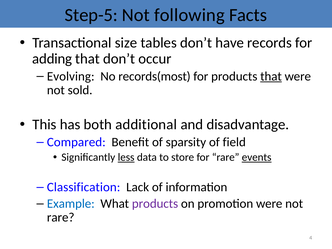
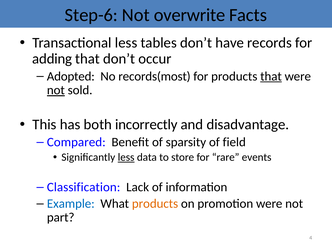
Step-5: Step-5 -> Step-6
following: following -> overwrite
Transactional size: size -> less
Evolving: Evolving -> Adopted
not at (56, 90) underline: none -> present
additional: additional -> incorrectly
events underline: present -> none
products at (155, 204) colour: purple -> orange
rare at (61, 217): rare -> part
